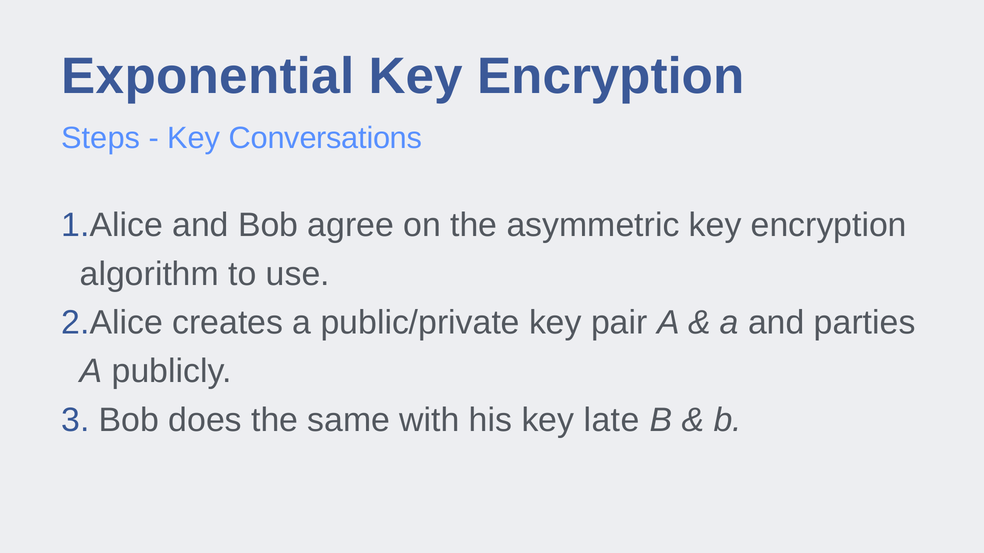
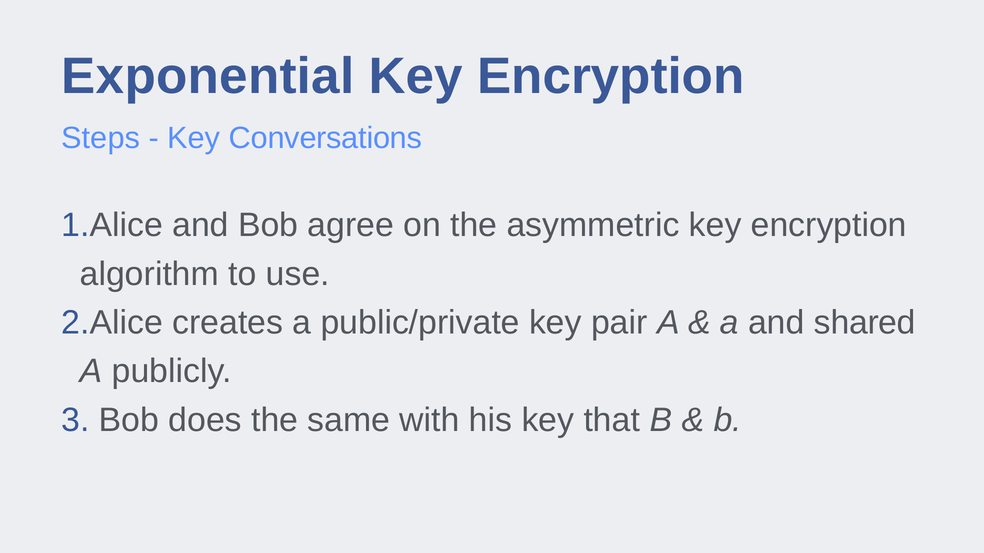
parties: parties -> shared
late: late -> that
